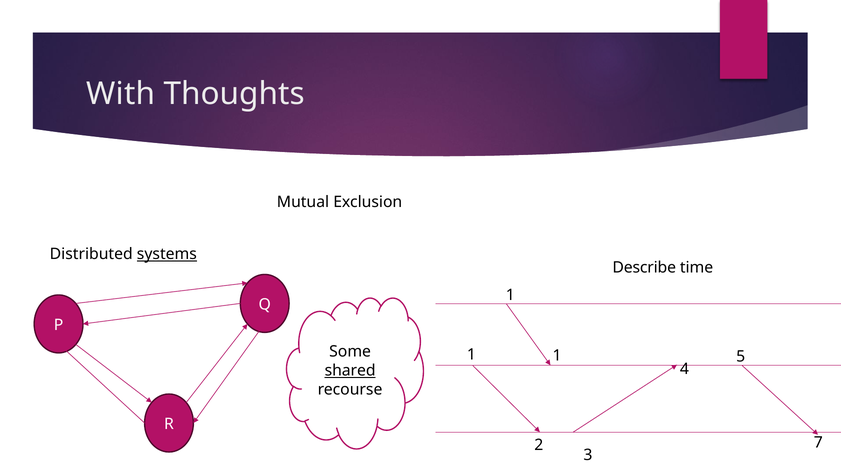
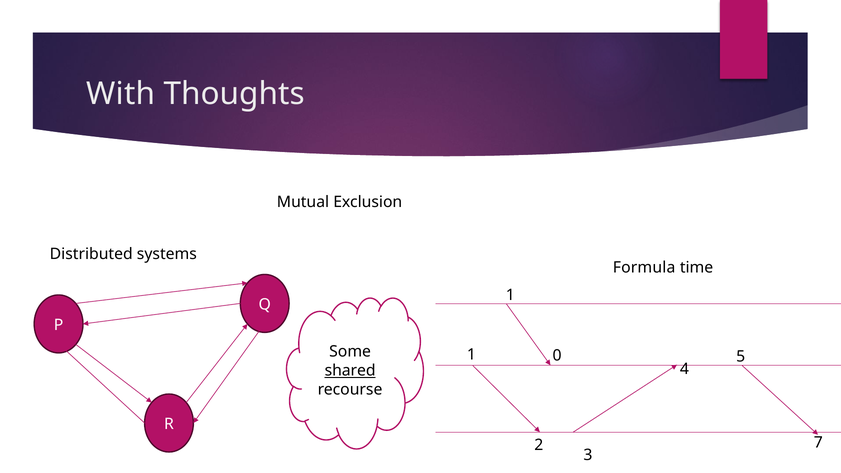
systems underline: present -> none
Describe: Describe -> Formula
1 at (557, 356): 1 -> 0
